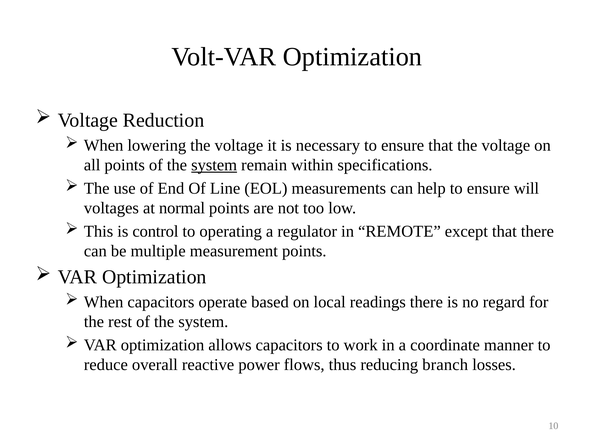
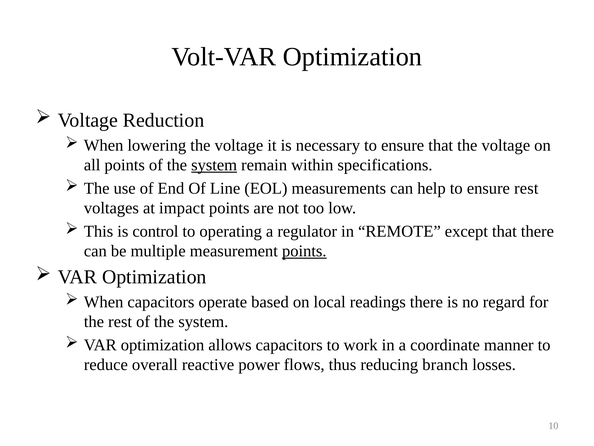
ensure will: will -> rest
normal: normal -> impact
points at (304, 251) underline: none -> present
